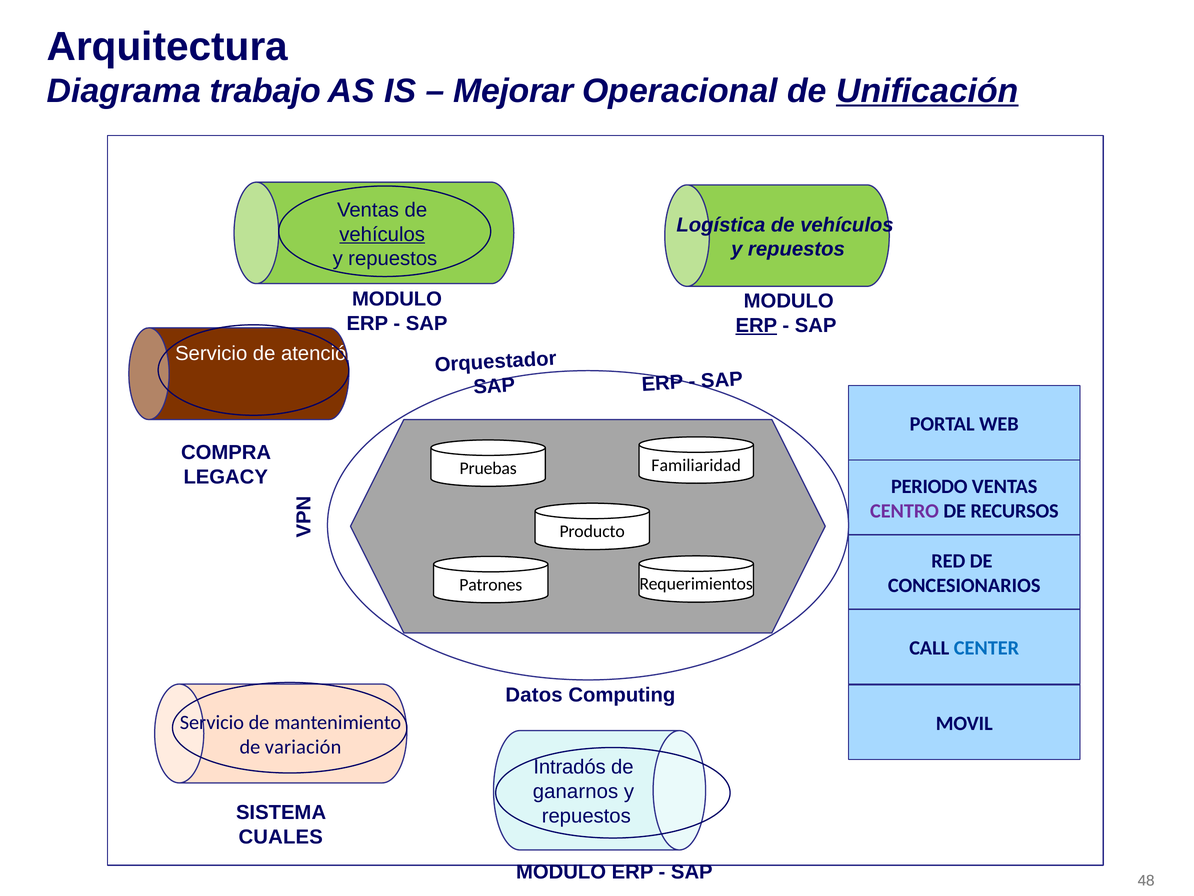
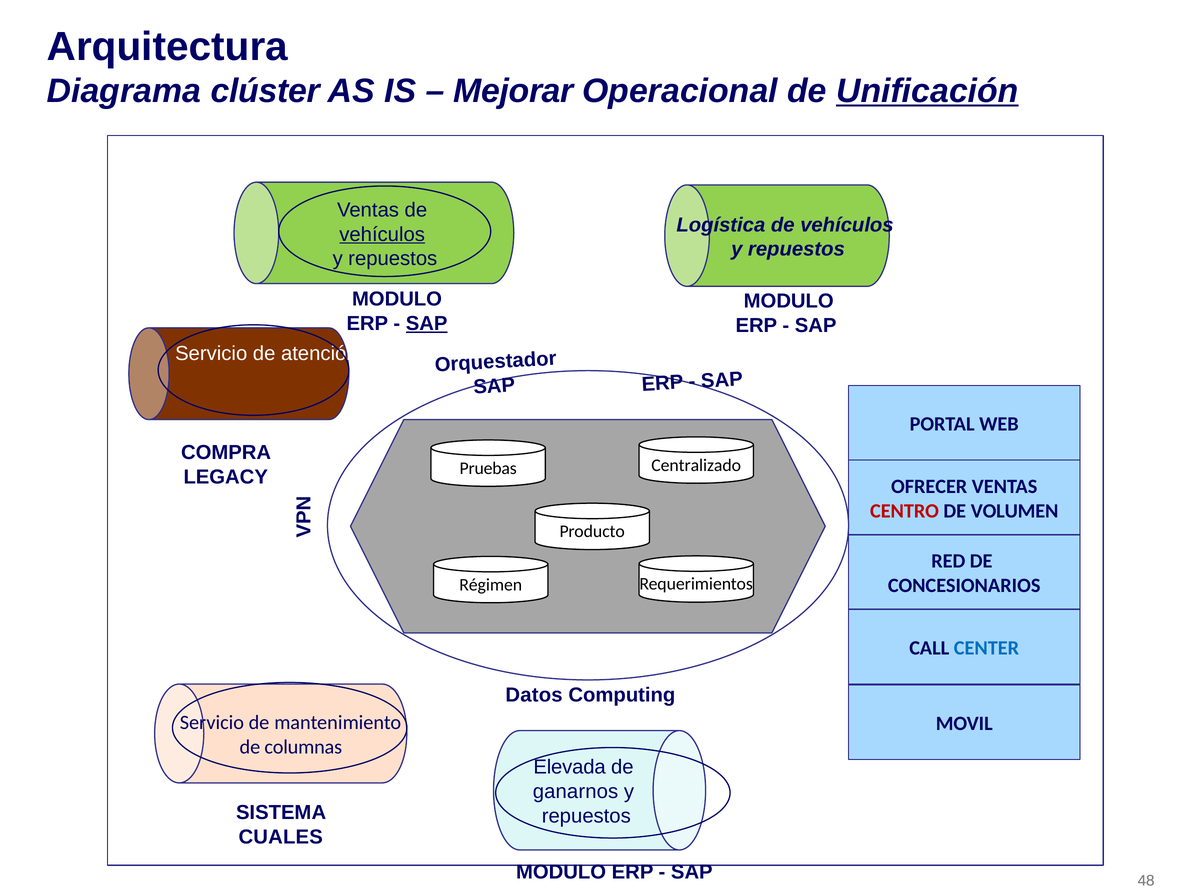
trabajo: trabajo -> clúster
SAP at (427, 323) underline: none -> present
ERP at (756, 325) underline: present -> none
Familiaridad: Familiaridad -> Centralizado
PERIODO: PERIODO -> OFRECER
CENTRO colour: purple -> red
RECURSOS: RECURSOS -> VOLUMEN
Patrones: Patrones -> Régimen
variación: variación -> columnas
Intradós: Intradós -> Elevada
